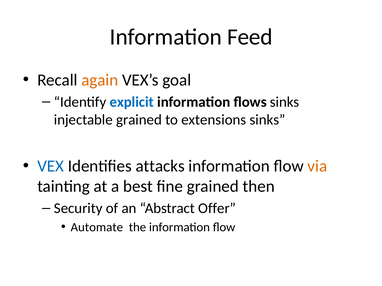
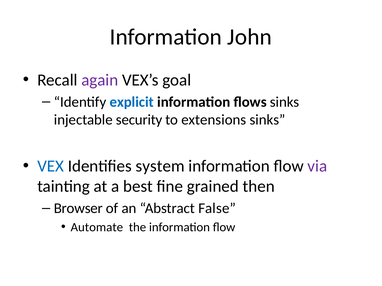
Feed: Feed -> John
again colour: orange -> purple
injectable grained: grained -> security
attacks: attacks -> system
via colour: orange -> purple
Security: Security -> Browser
Offer: Offer -> False
